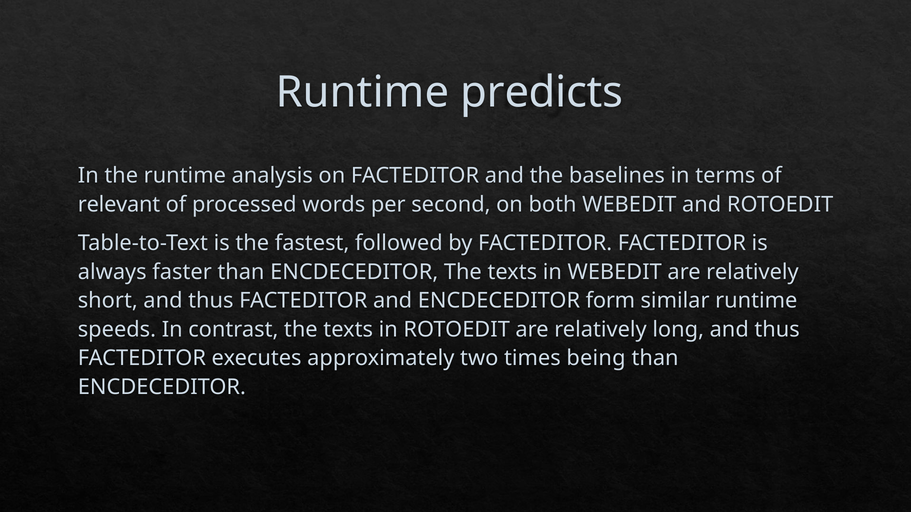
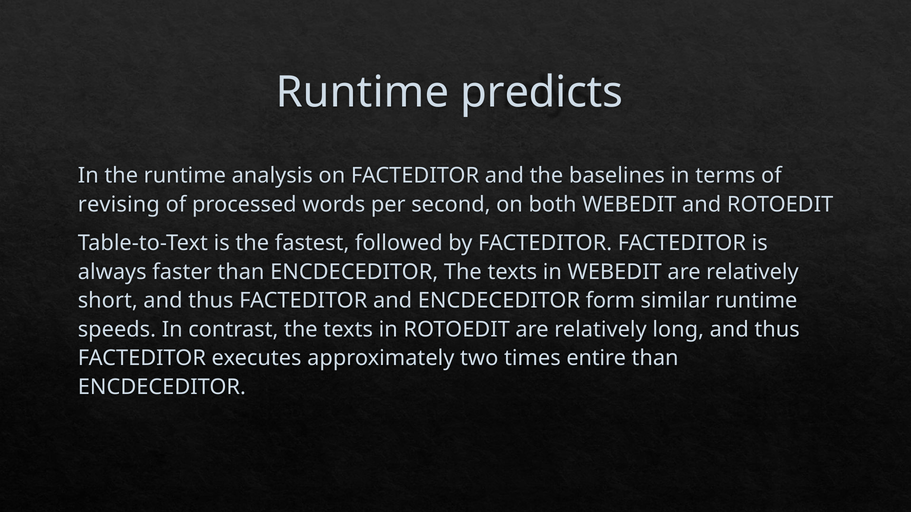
relevant: relevant -> revising
being: being -> entire
